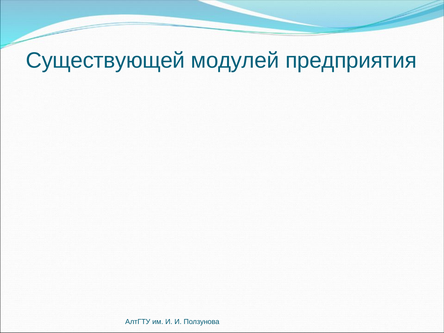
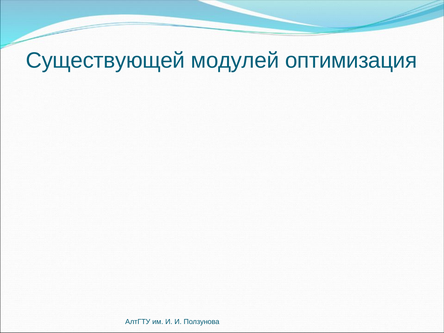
предприятия: предприятия -> оптимизация
